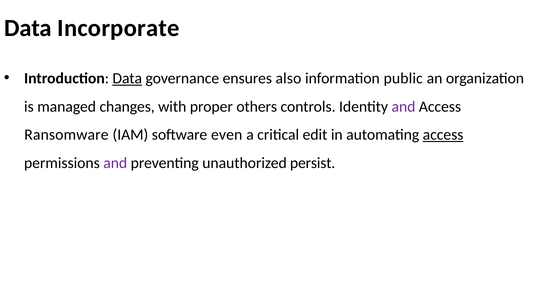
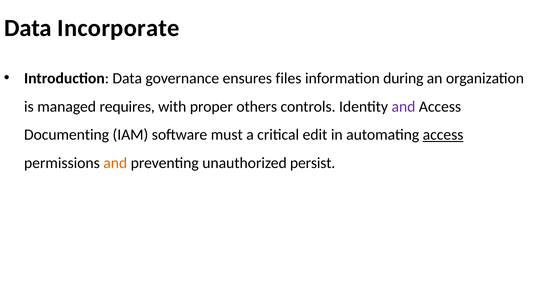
Data at (127, 78) underline: present -> none
also: also -> files
public: public -> during
changes: changes -> requires
Ransomware: Ransomware -> Documenting
even: even -> must
and at (115, 163) colour: purple -> orange
